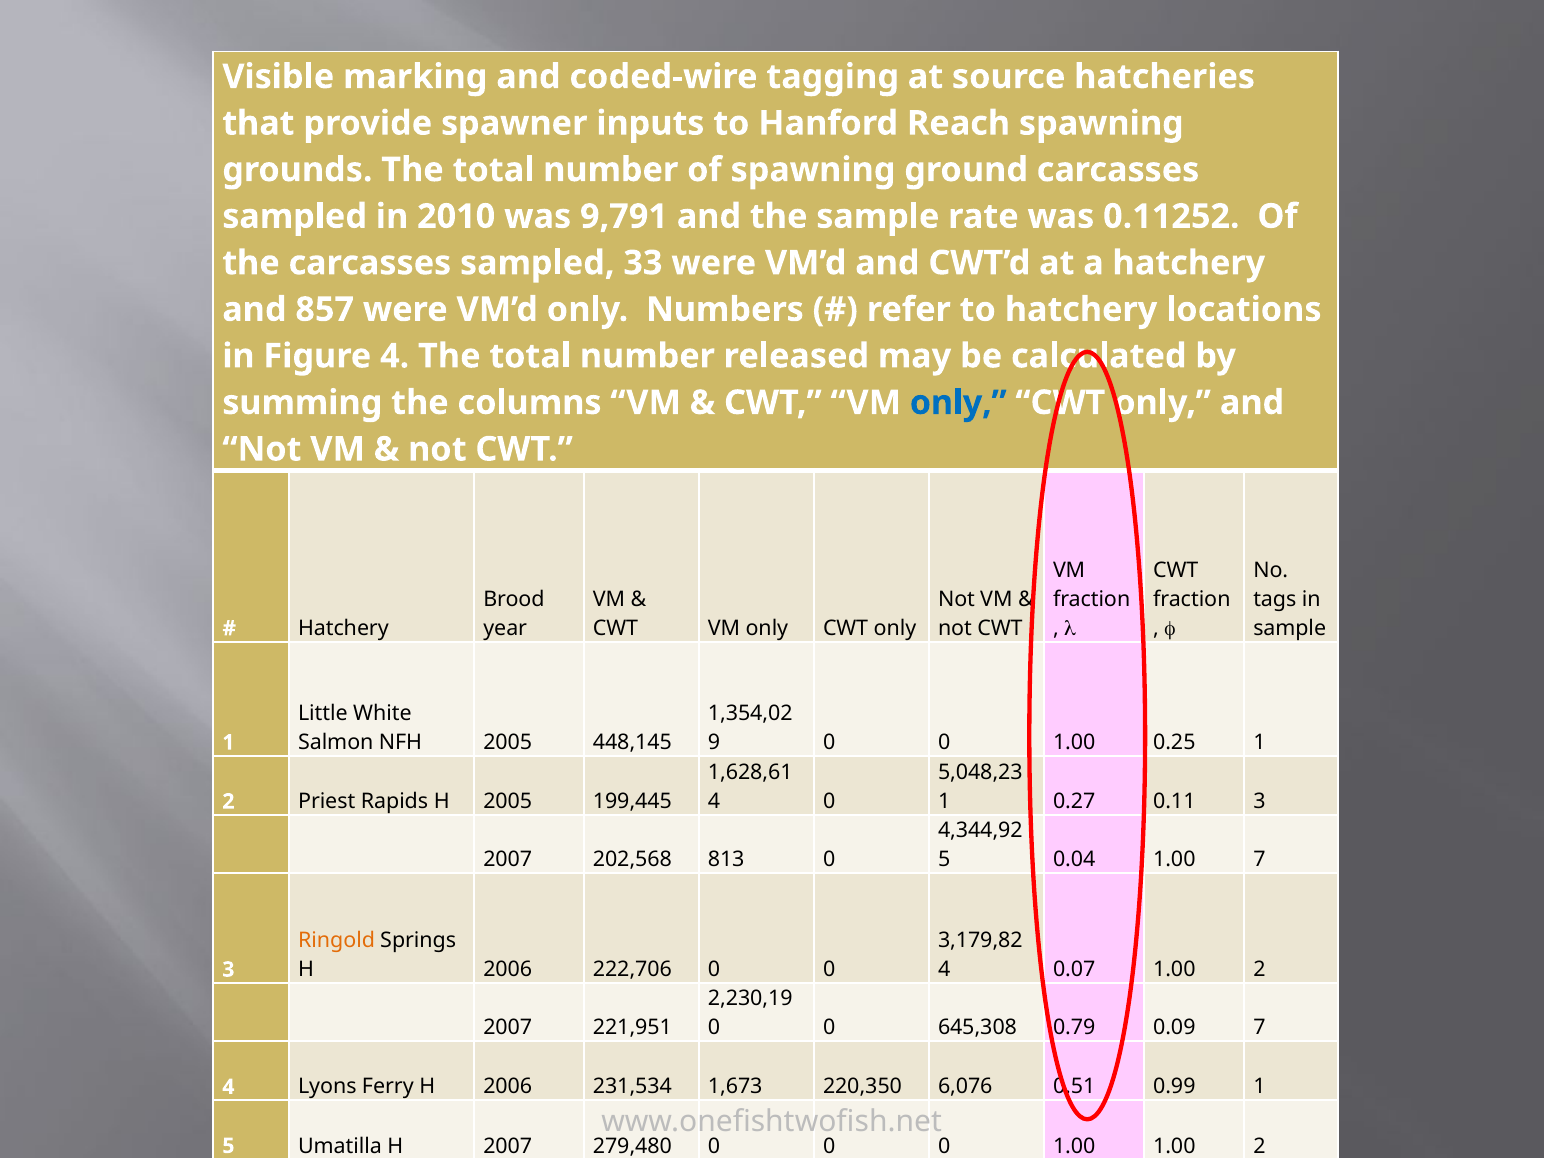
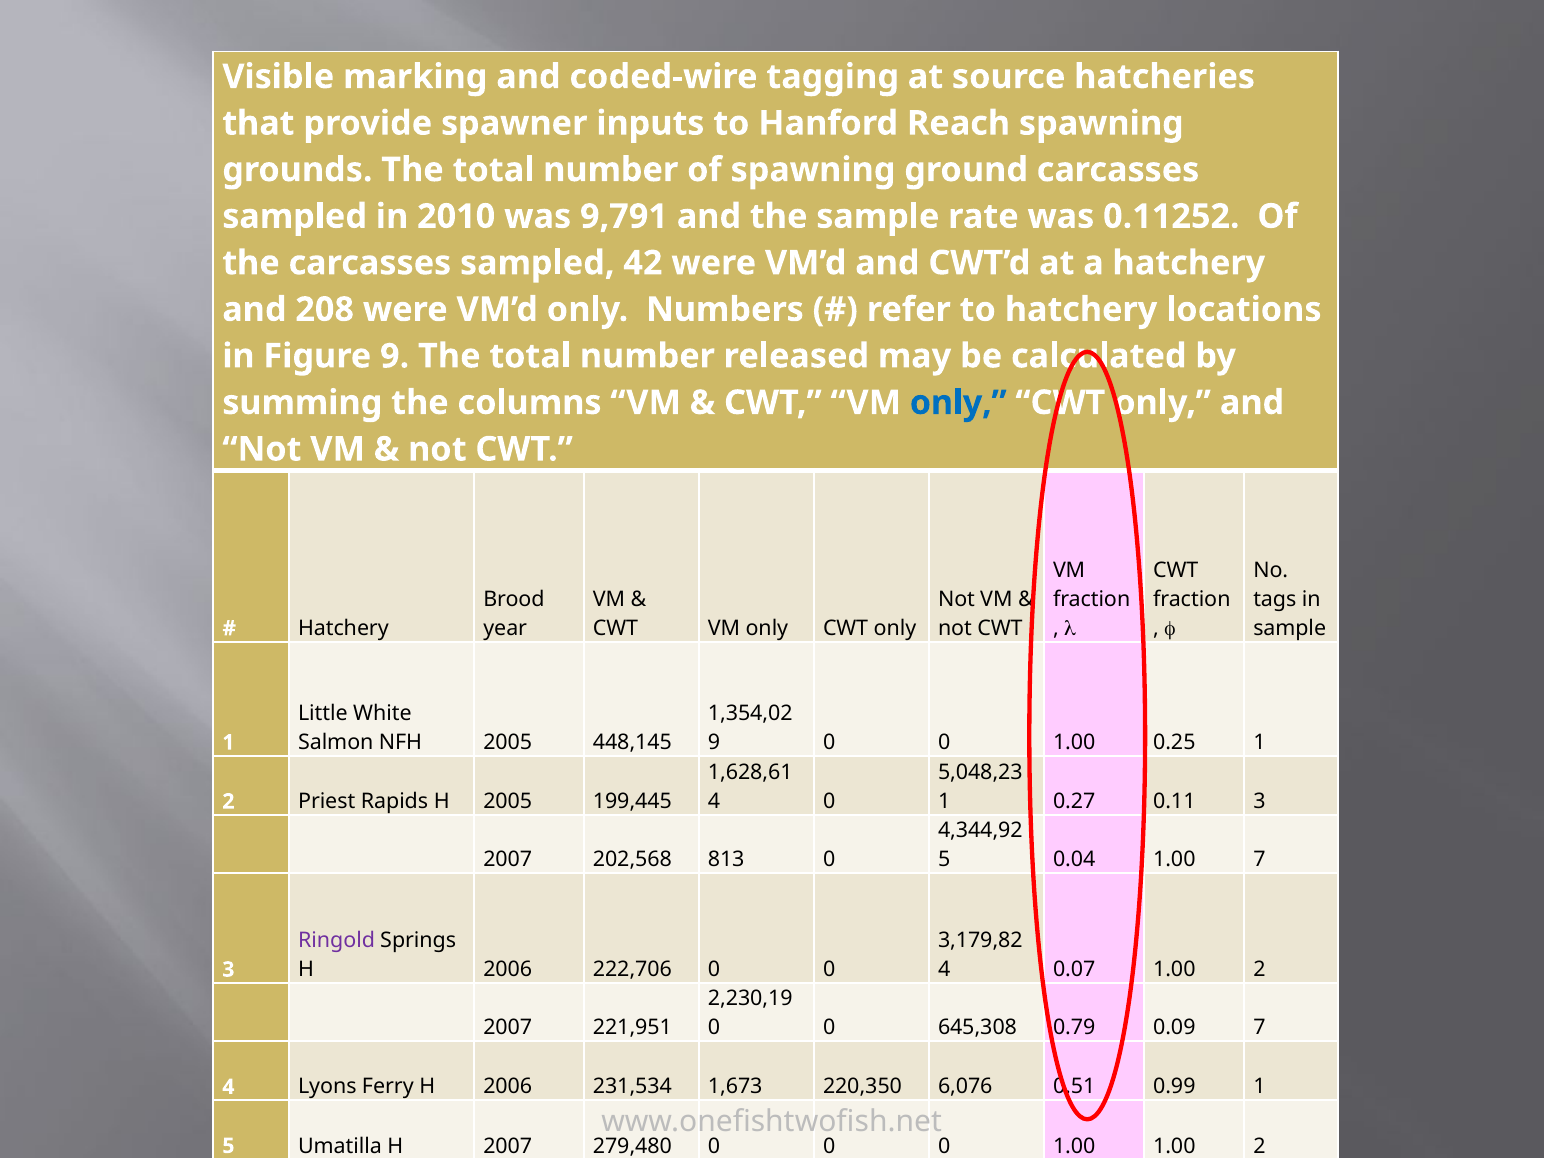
33: 33 -> 42
857: 857 -> 208
Figure 4: 4 -> 9
Ringold colour: orange -> purple
